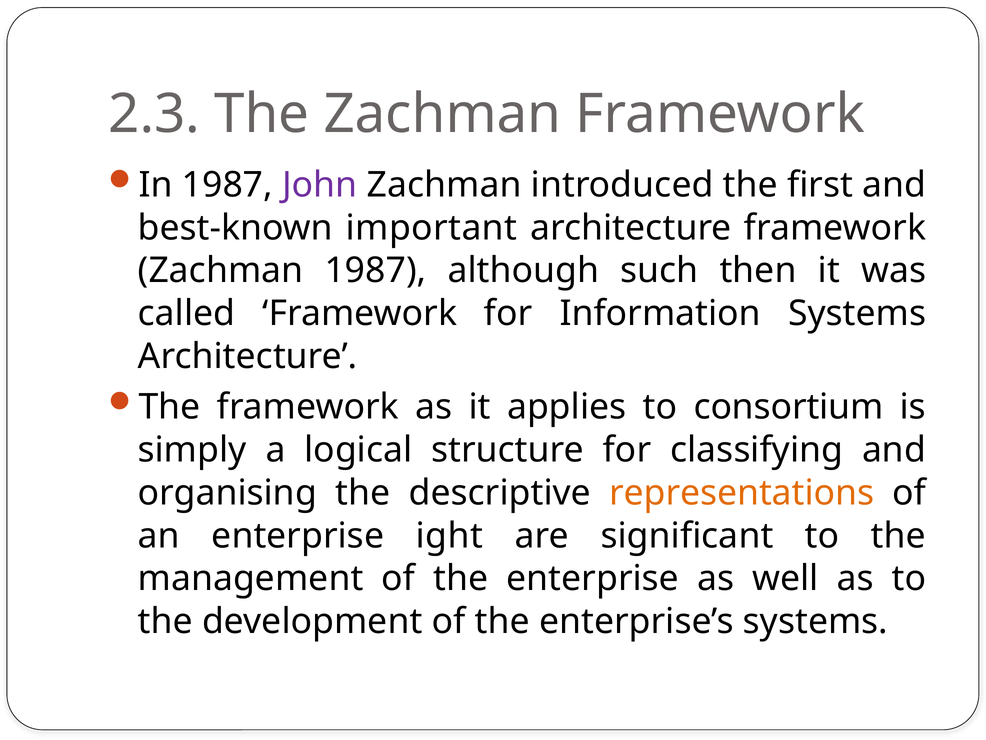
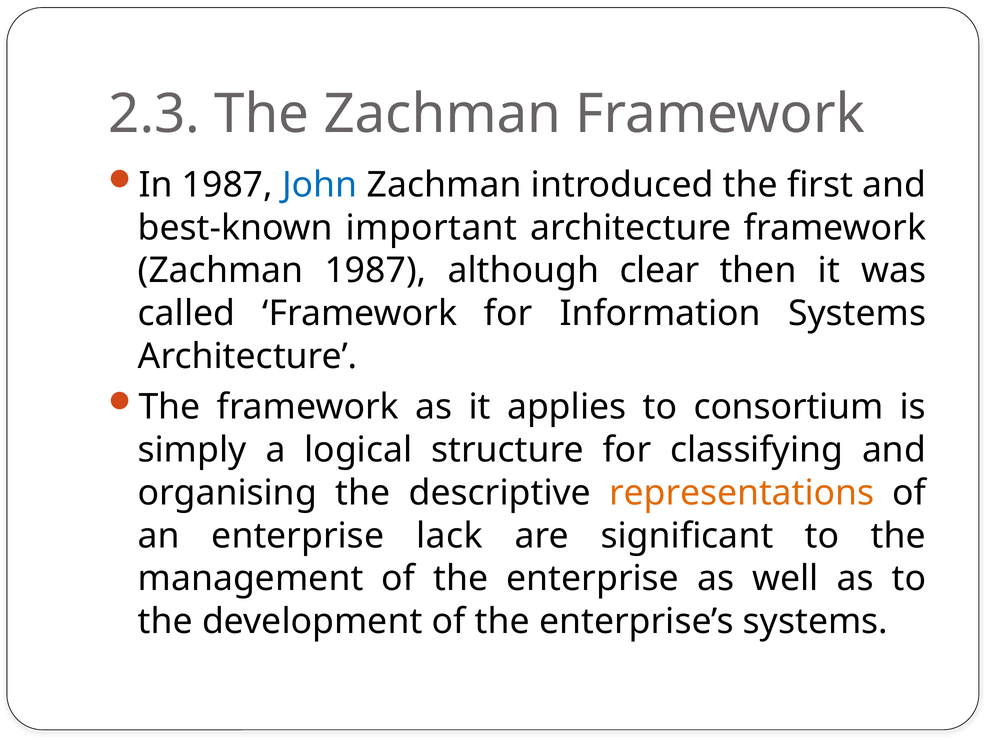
John colour: purple -> blue
such: such -> clear
ight: ight -> lack
